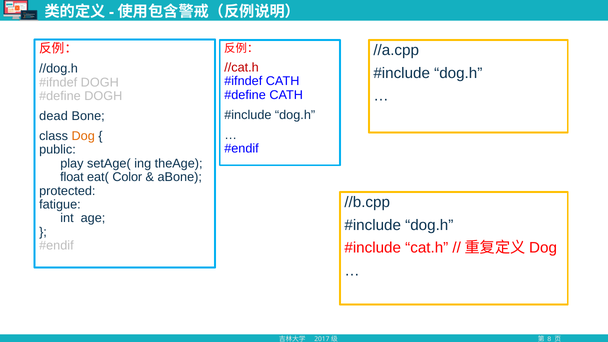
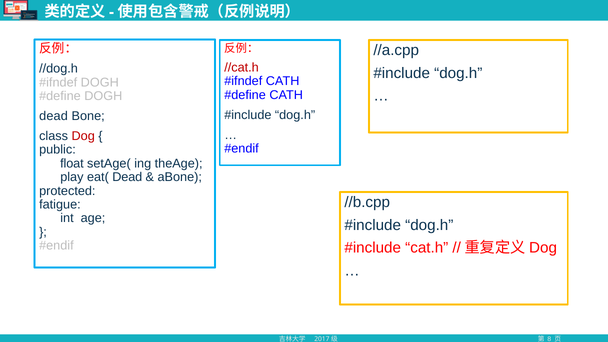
Dog colour: orange -> red
play: play -> float
float: float -> play
eat( Color: Color -> Dead
